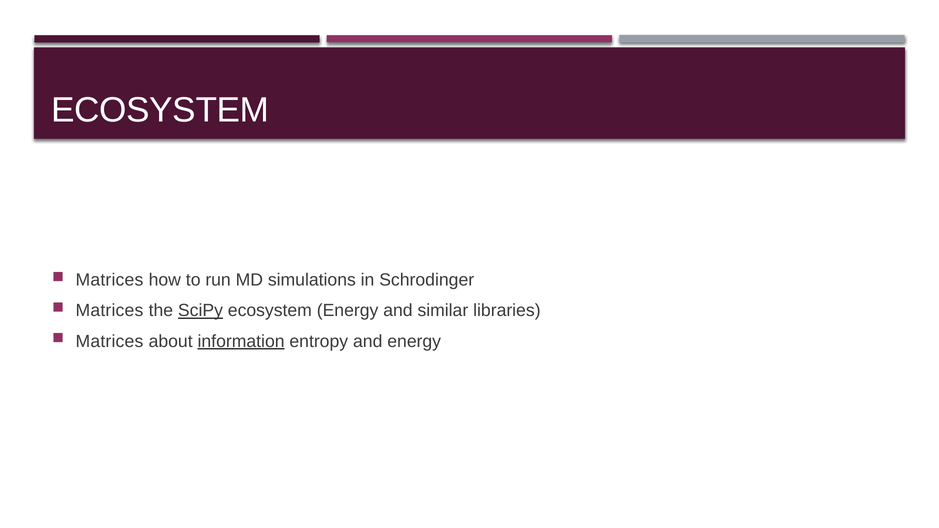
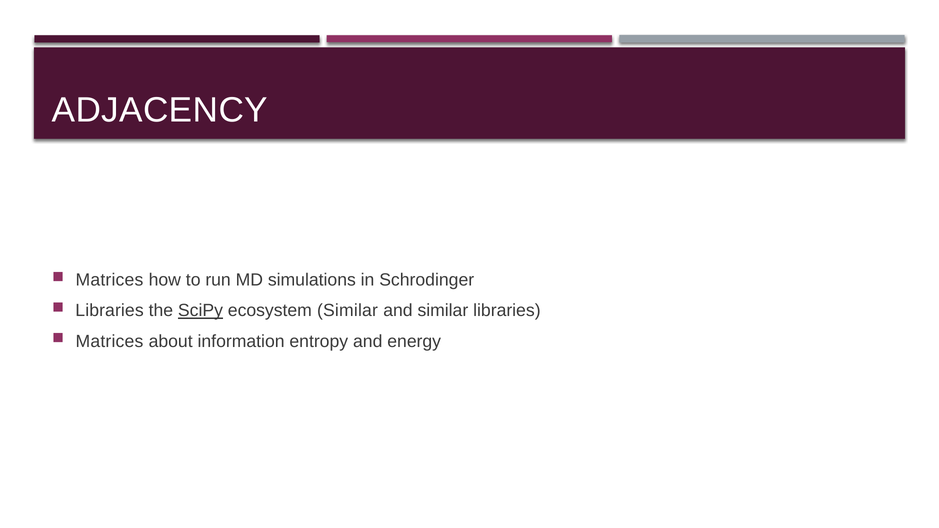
ECOSYSTEM at (160, 110): ECOSYSTEM -> ADJACENCY
Matrices at (109, 311): Matrices -> Libraries
ecosystem Energy: Energy -> Similar
information underline: present -> none
